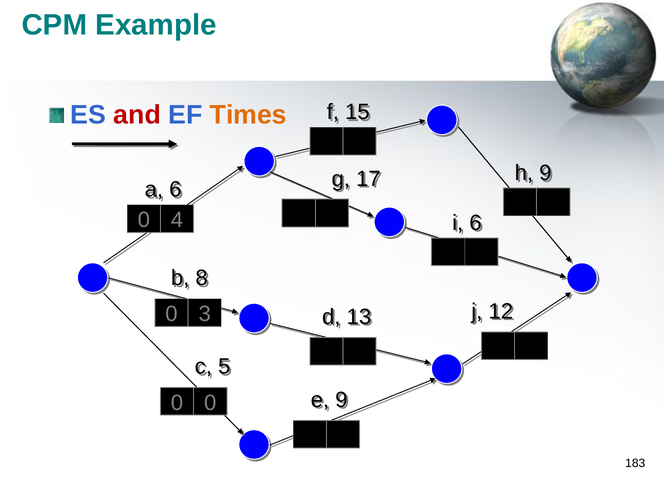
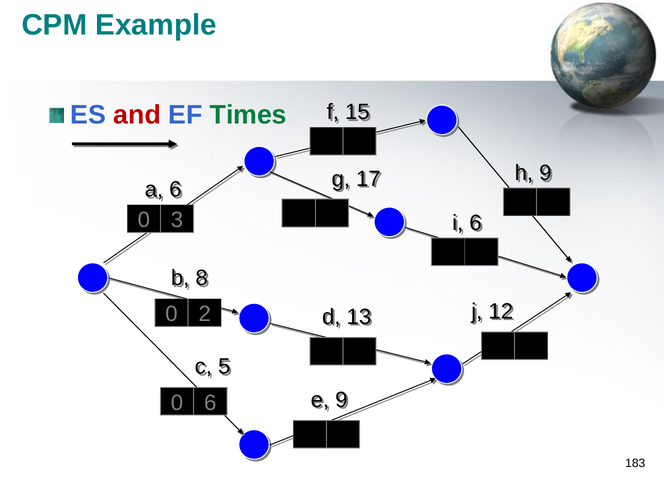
Times colour: orange -> green
4: 4 -> 3
3: 3 -> 2
0 0: 0 -> 6
